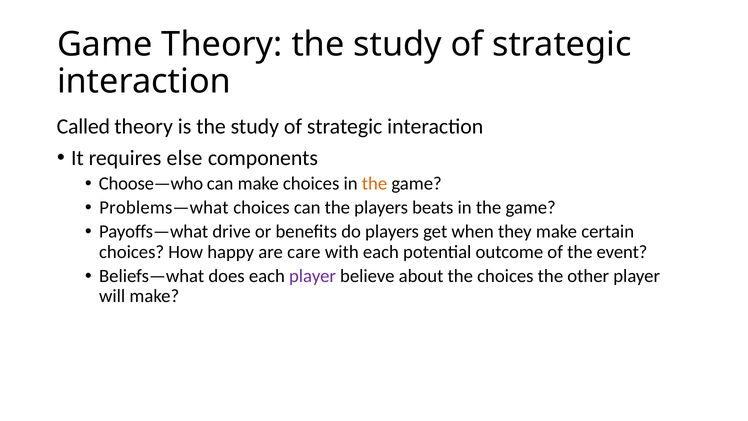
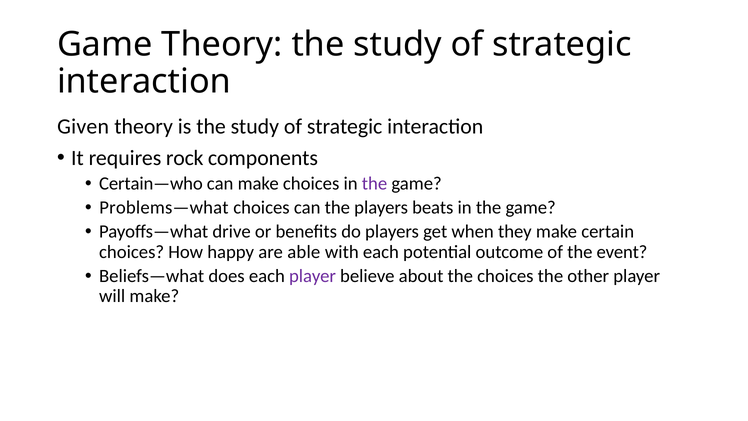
Called: Called -> Given
else: else -> rock
Choose—who: Choose—who -> Certain—who
the at (374, 184) colour: orange -> purple
care: care -> able
